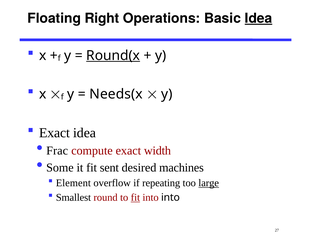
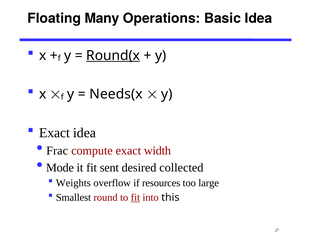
Right: Right -> Many
Idea at (259, 18) underline: present -> none
Some: Some -> Mode
machines: machines -> collected
Element: Element -> Weights
repeating: repeating -> resources
large underline: present -> none
into into: into -> this
